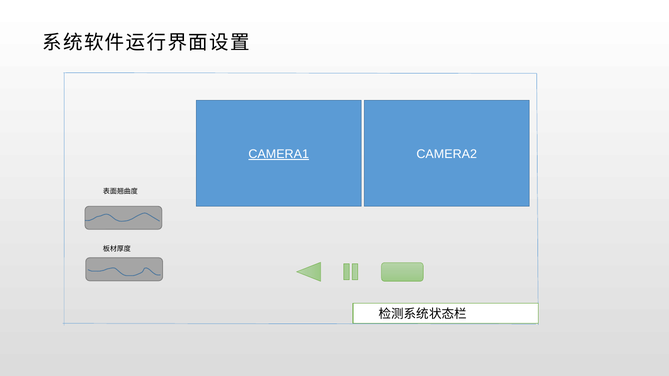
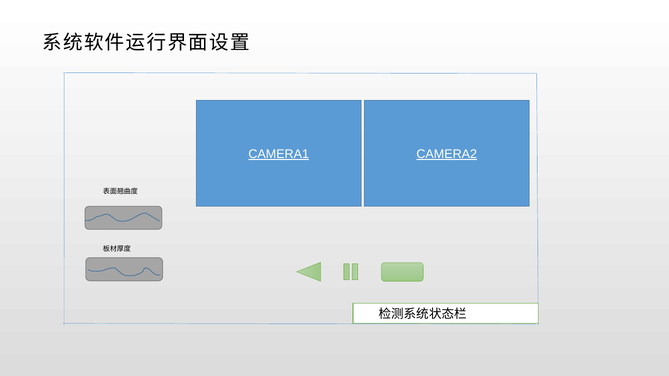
CAMERA2 underline: none -> present
